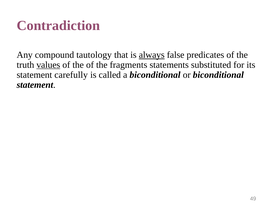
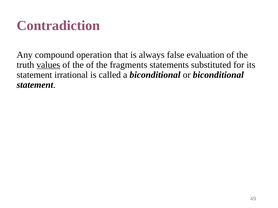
tautology: tautology -> operation
always underline: present -> none
predicates: predicates -> evaluation
carefully: carefully -> irrational
